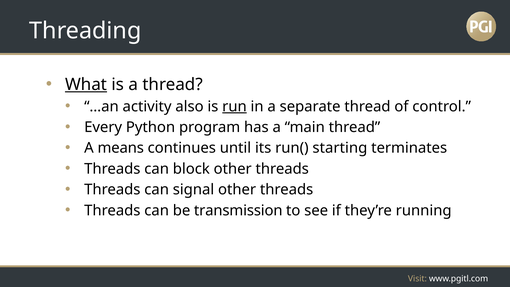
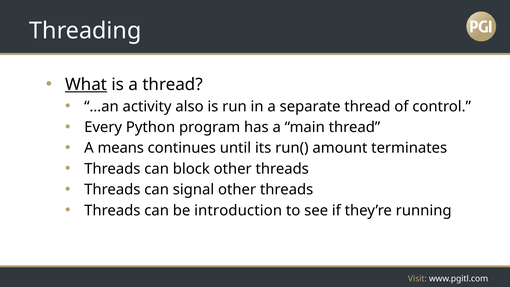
run underline: present -> none
starting: starting -> amount
transmission: transmission -> introduction
